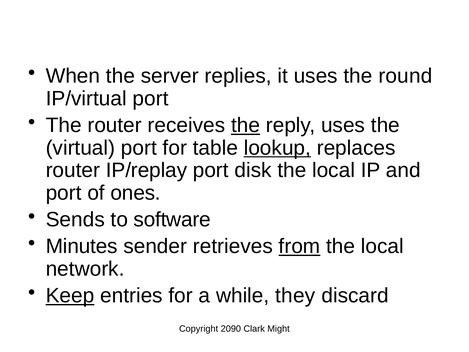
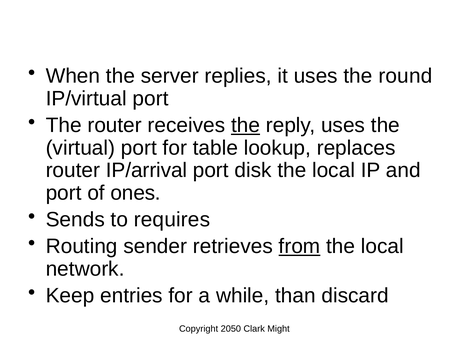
lookup underline: present -> none
IP/replay: IP/replay -> IP/arrival
software: software -> requires
Minutes: Minutes -> Routing
Keep underline: present -> none
they: they -> than
2090: 2090 -> 2050
